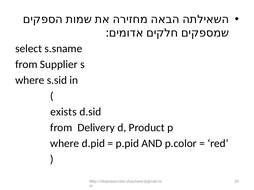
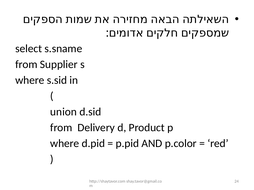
exists: exists -> union
